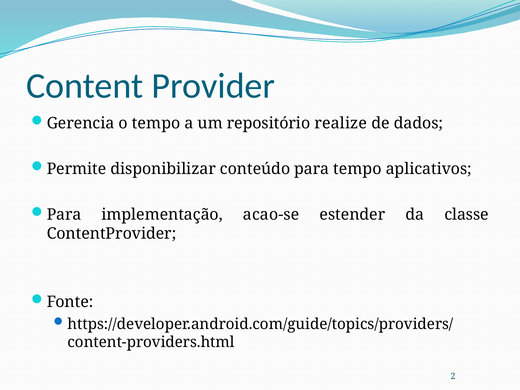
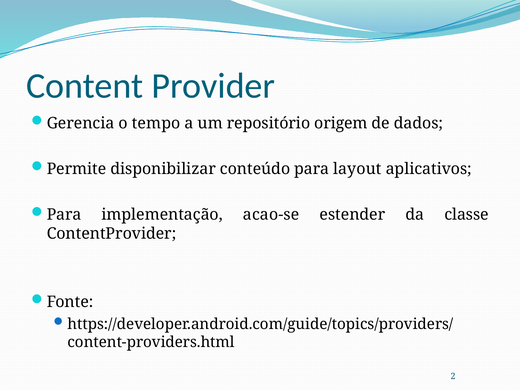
realize: realize -> origem
para tempo: tempo -> layout
